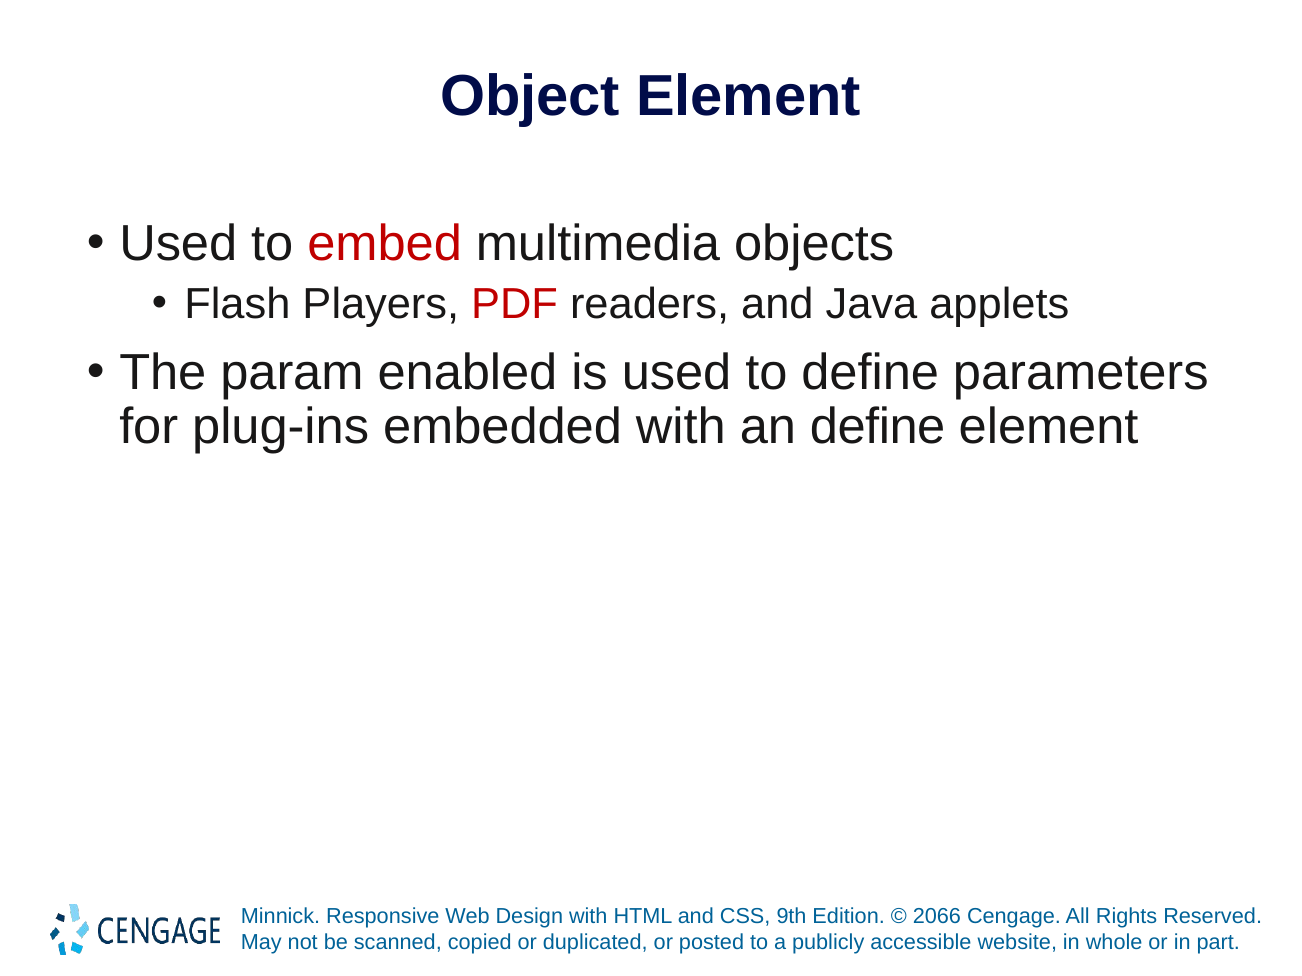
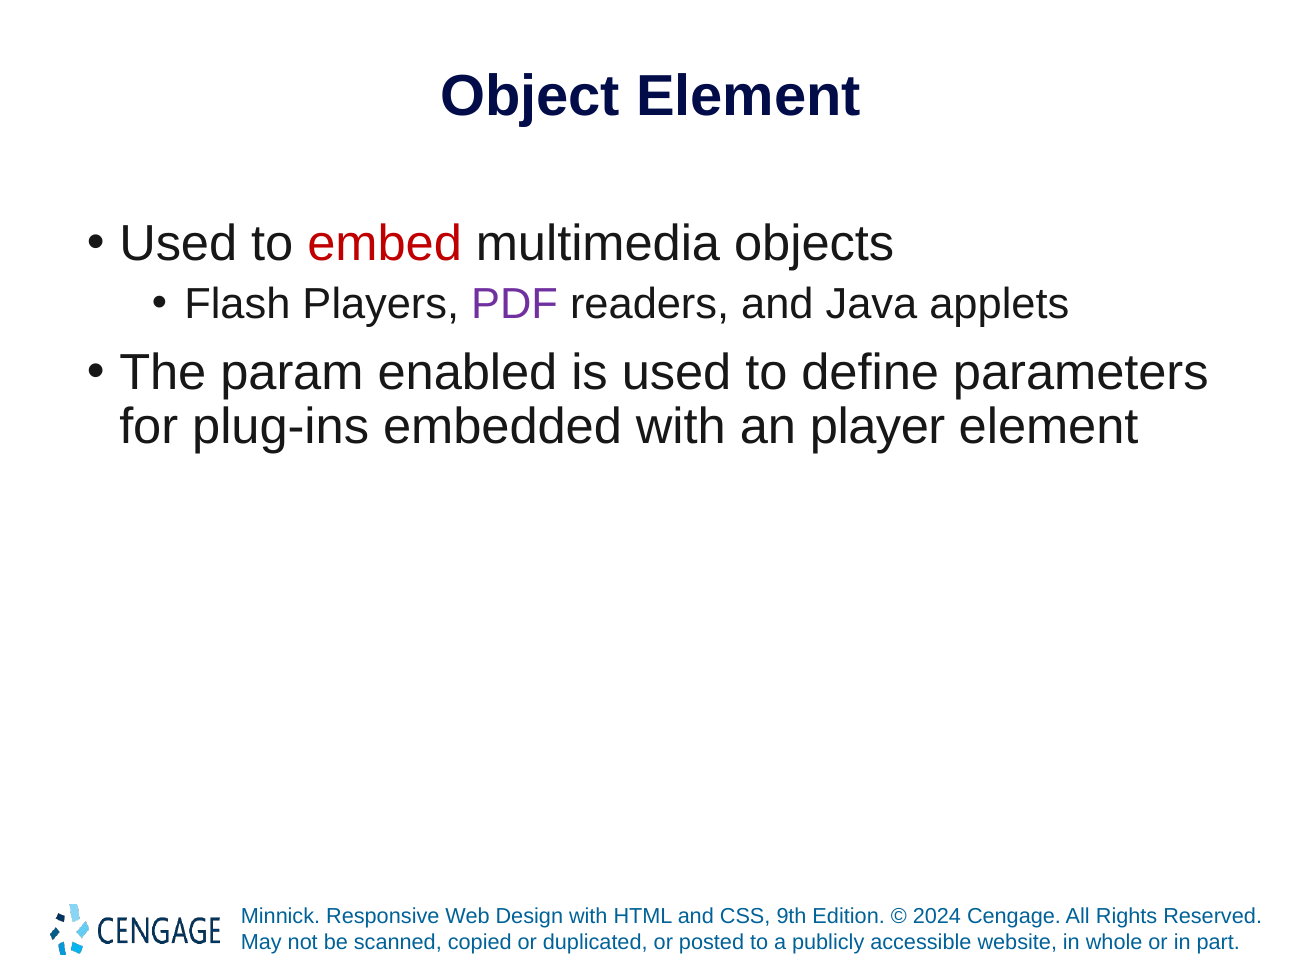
PDF colour: red -> purple
an define: define -> player
2066: 2066 -> 2024
